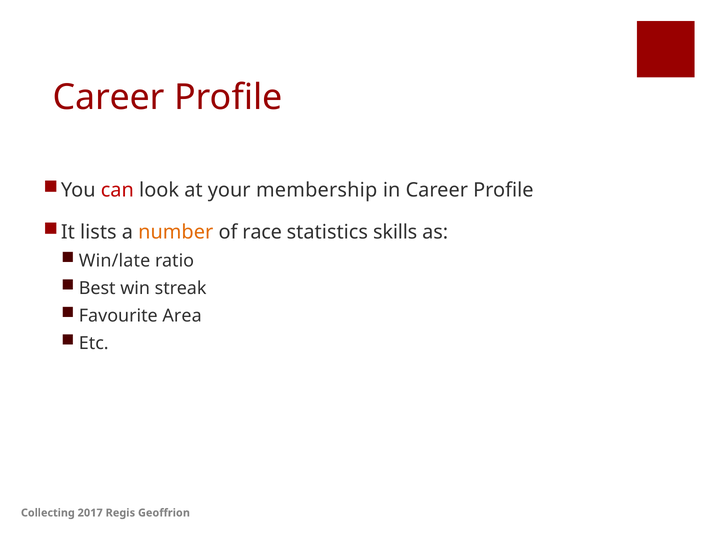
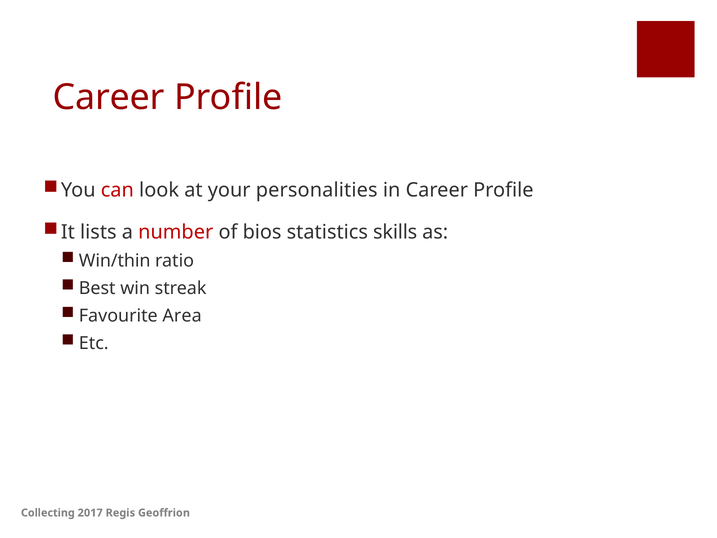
membership: membership -> personalities
number colour: orange -> red
race: race -> bios
Win/late: Win/late -> Win/thin
